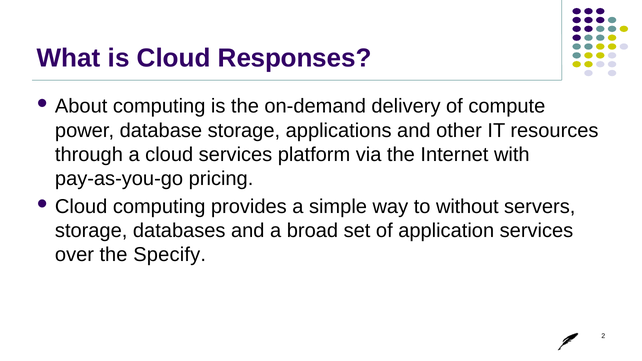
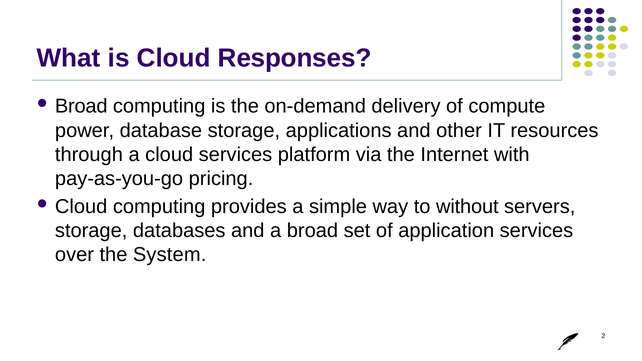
About at (81, 106): About -> Broad
Specify: Specify -> System
